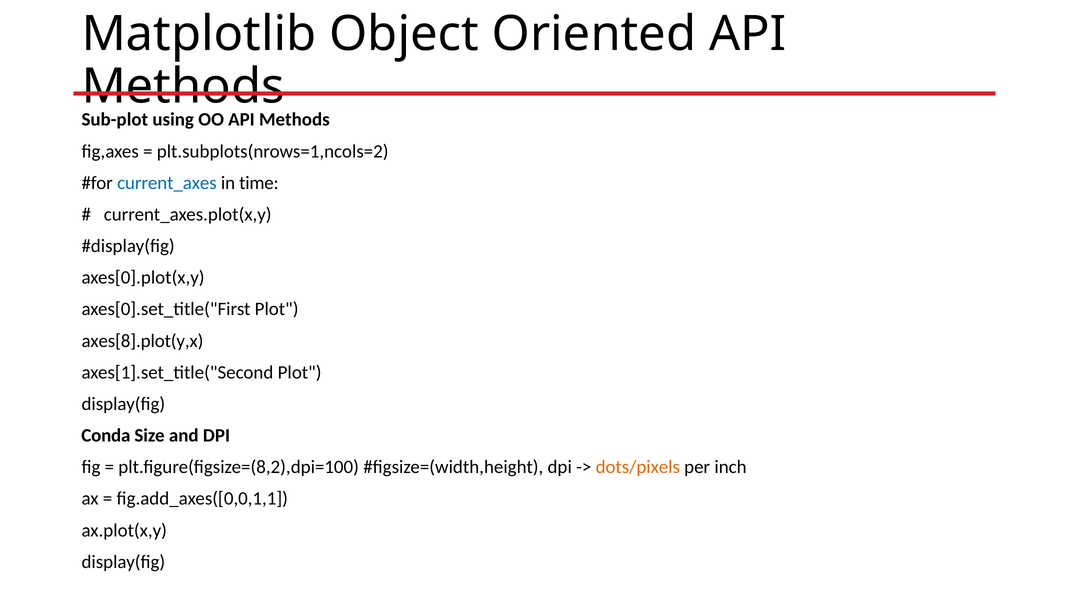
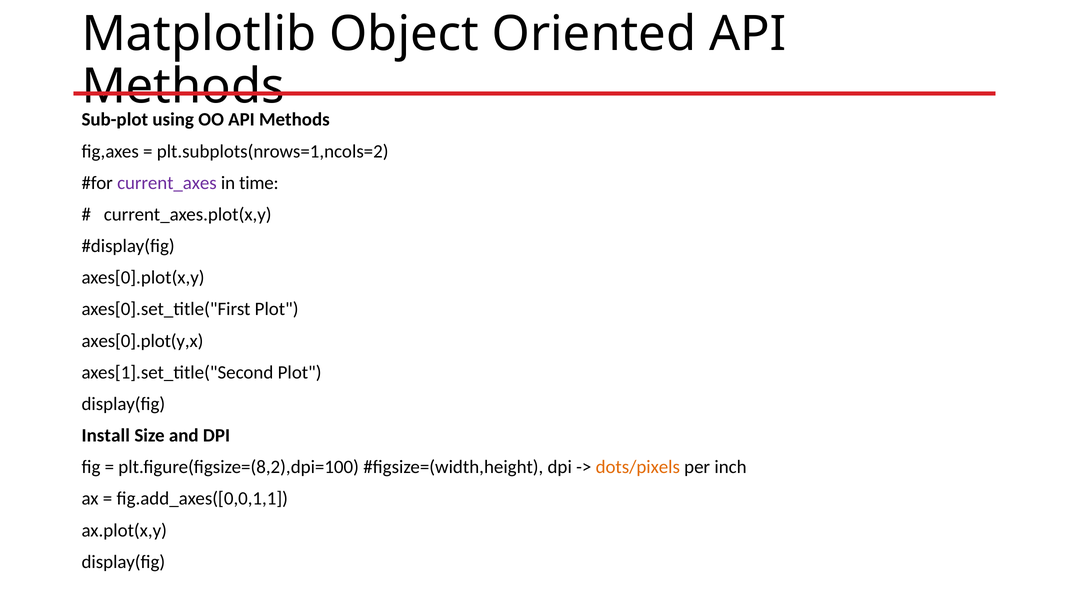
current_axes colour: blue -> purple
axes[8].plot(y,x: axes[8].plot(y,x -> axes[0].plot(y,x
Conda: Conda -> Install
